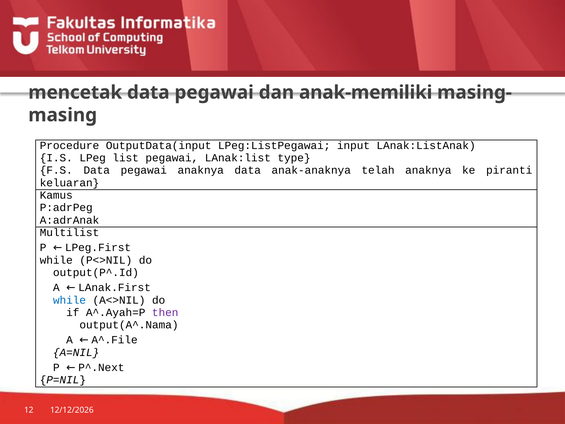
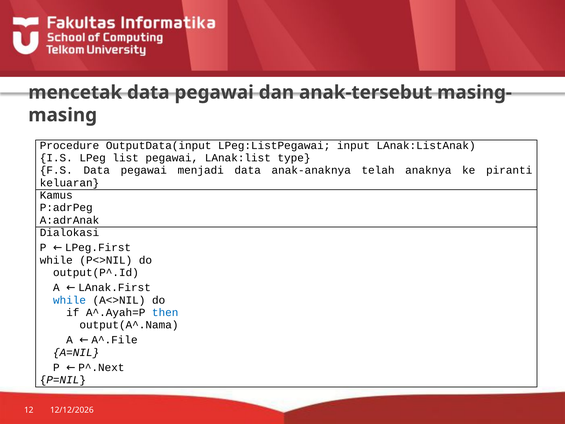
anak-memiliki: anak-memiliki -> anak-tersebut
pegawai anaknya: anaknya -> menjadi
Multilist: Multilist -> Dialokasi
then colour: purple -> blue
